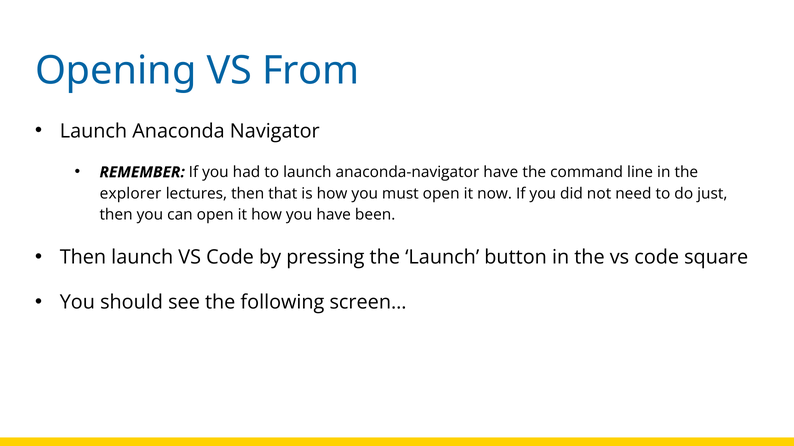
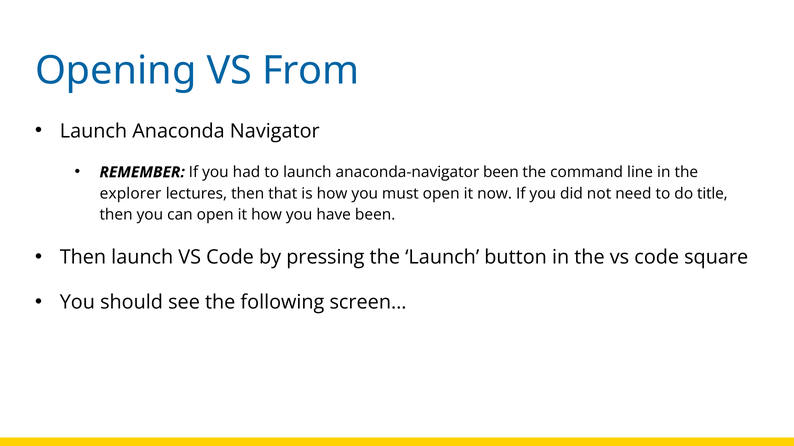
anaconda-navigator have: have -> been
just: just -> title
